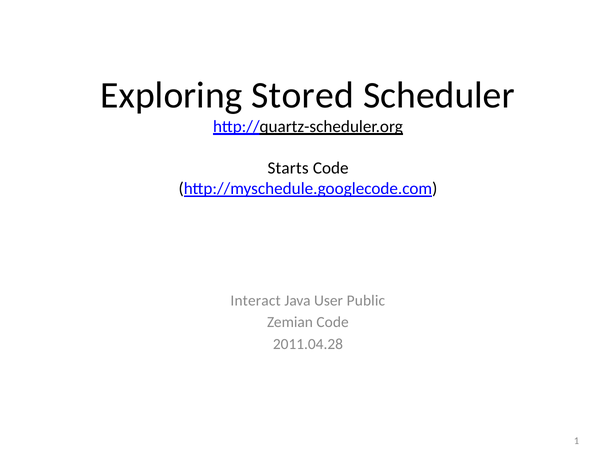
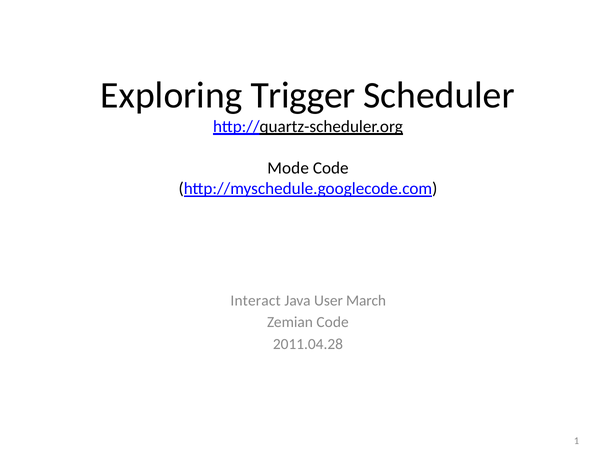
Stored: Stored -> Trigger
Starts: Starts -> Mode
Public: Public -> March
